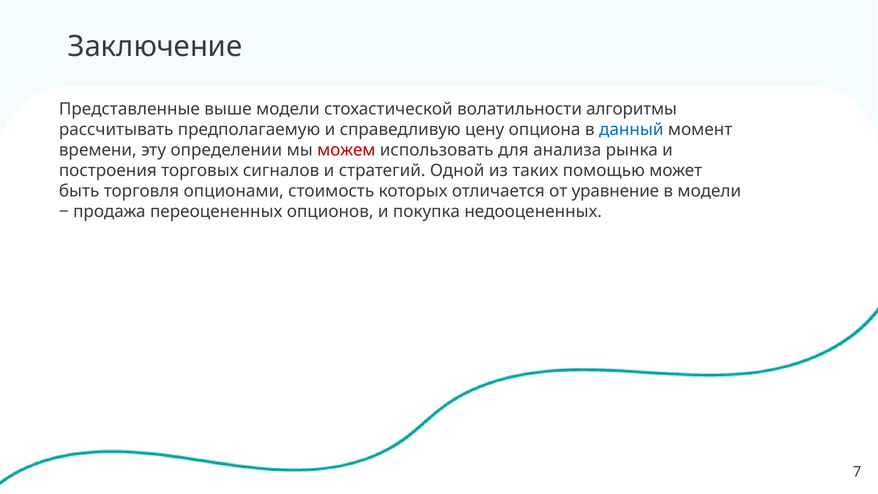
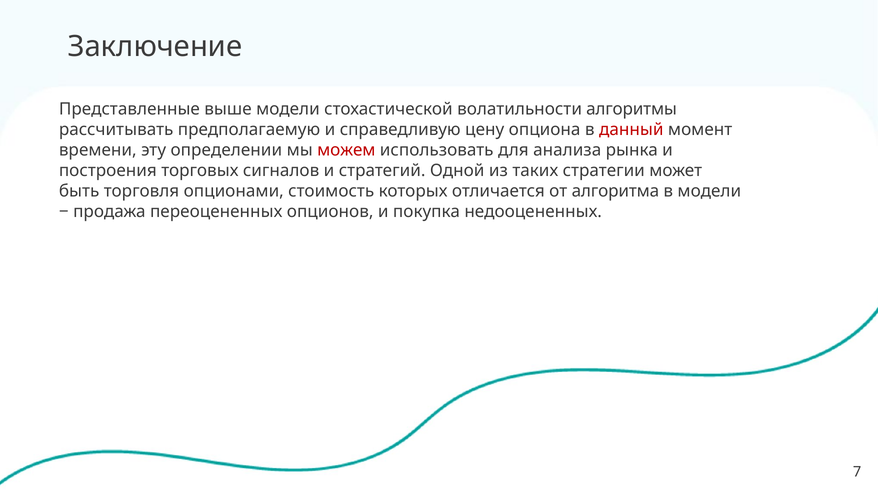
данный colour: blue -> red
помощью: помощью -> стратегии
уравнение: уравнение -> алгоритма
